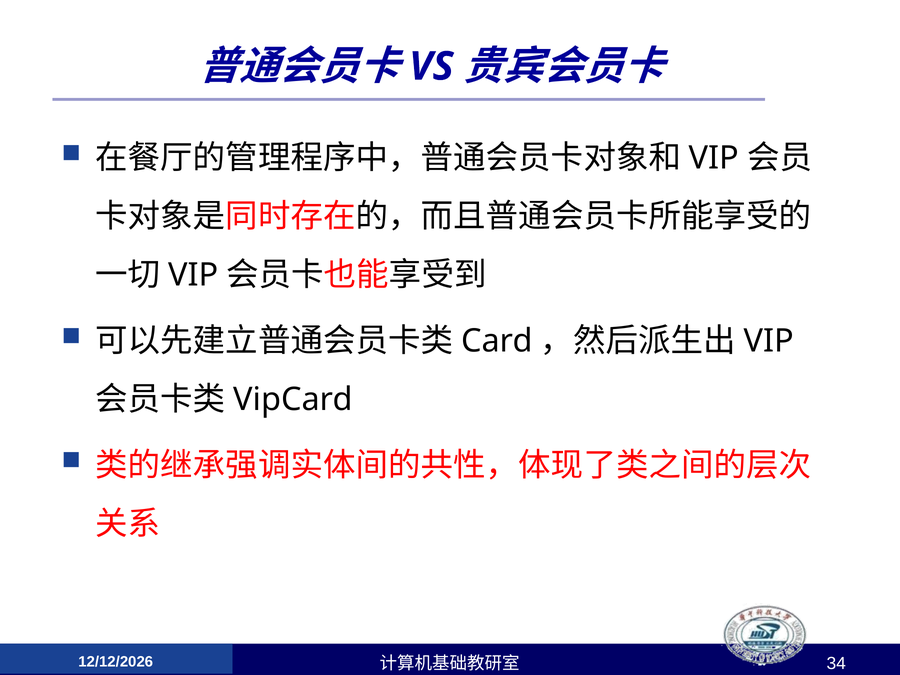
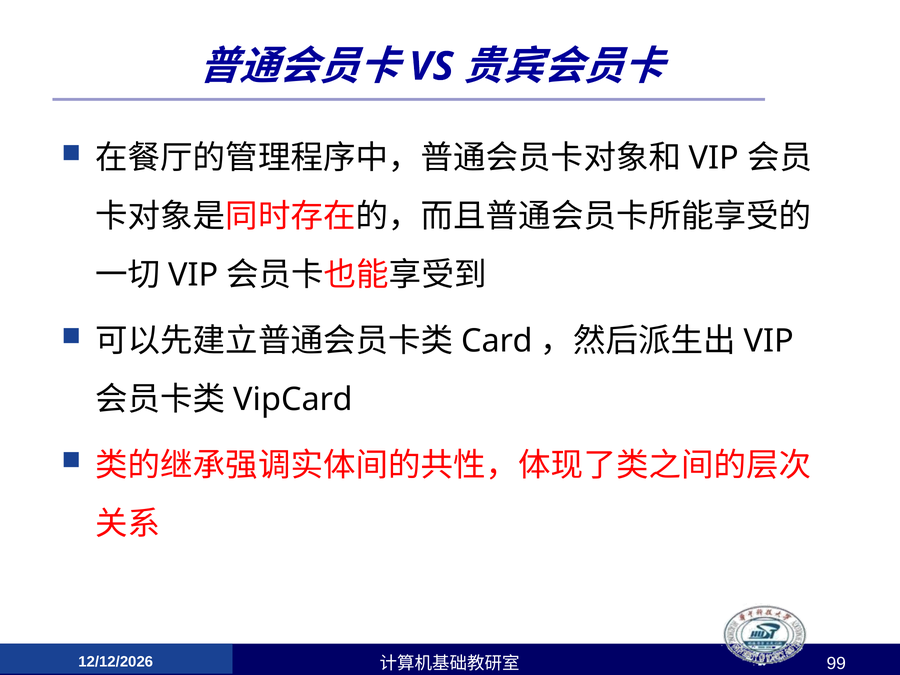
34: 34 -> 99
